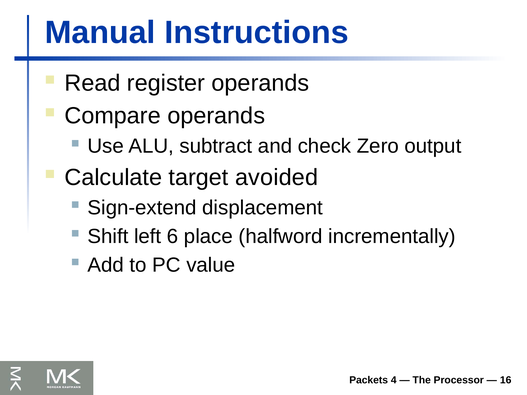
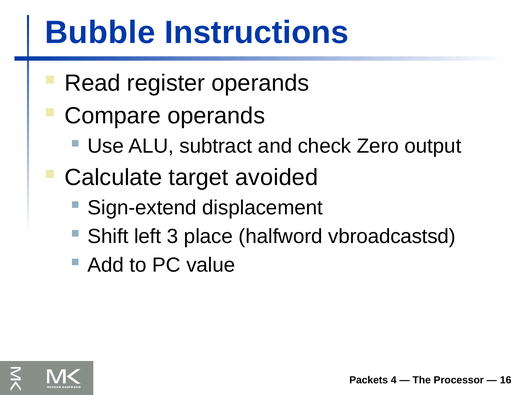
Manual: Manual -> Bubble
6: 6 -> 3
incrementally: incrementally -> vbroadcastsd
